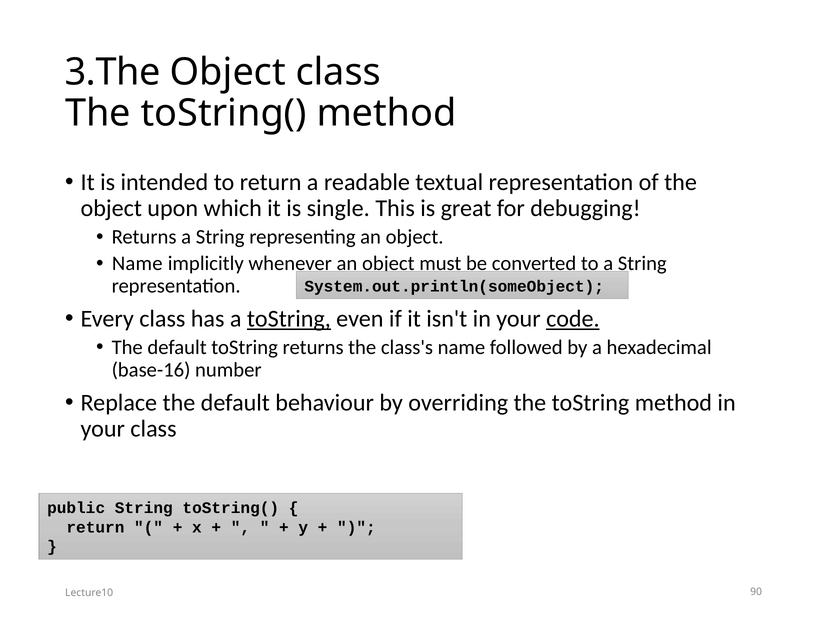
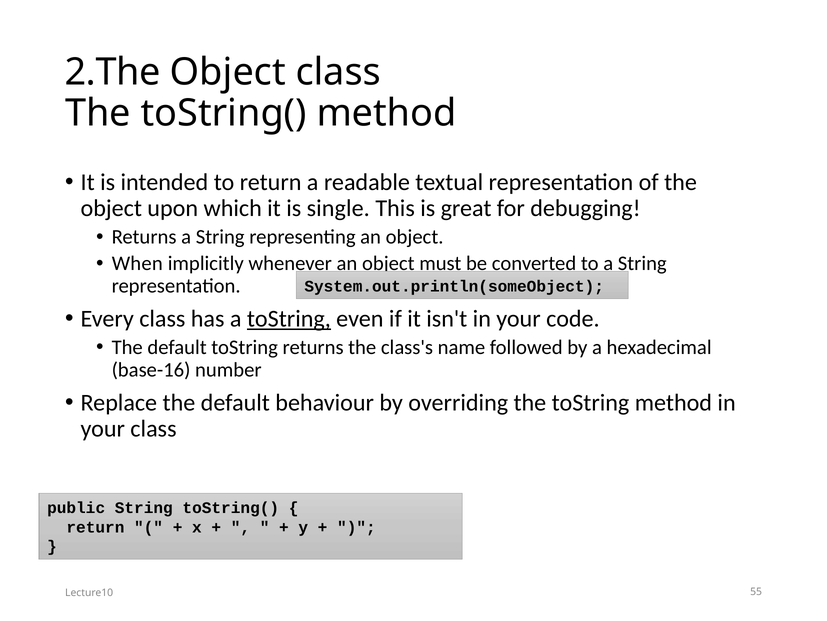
3.The: 3.The -> 2.The
Name at (137, 263): Name -> When
code underline: present -> none
90: 90 -> 55
